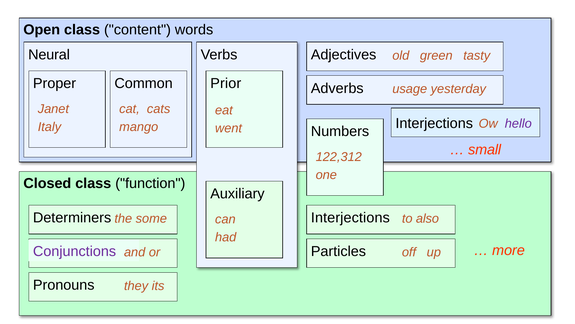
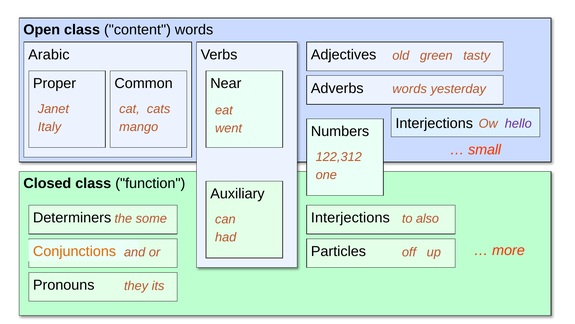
Neural: Neural -> Arabic
Prior: Prior -> Near
usage at (410, 89): usage -> words
Conjunctions colour: purple -> orange
